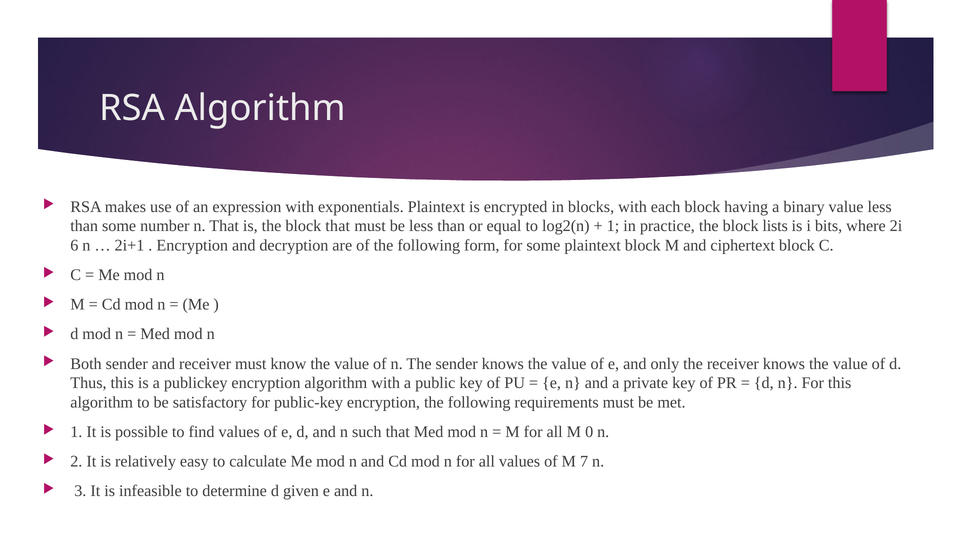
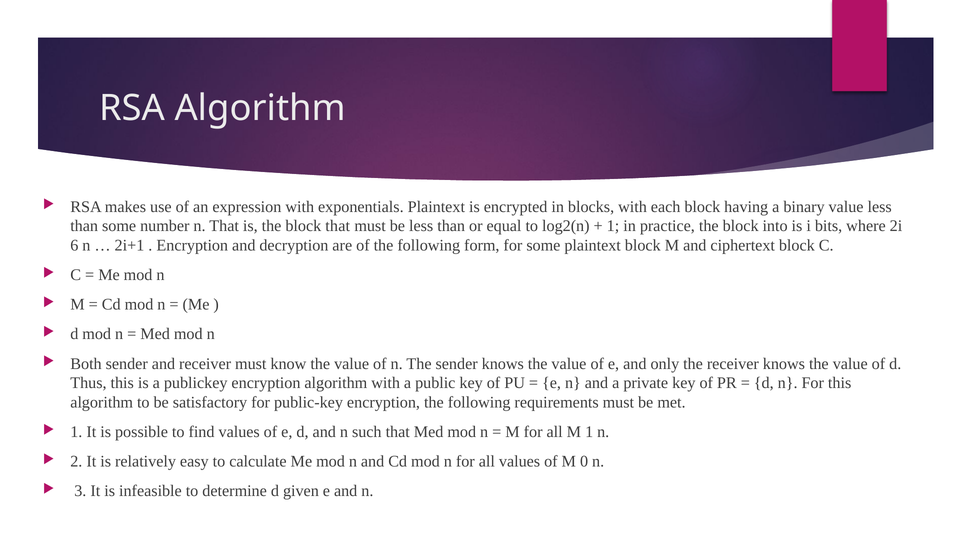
lists: lists -> into
M 0: 0 -> 1
7: 7 -> 0
